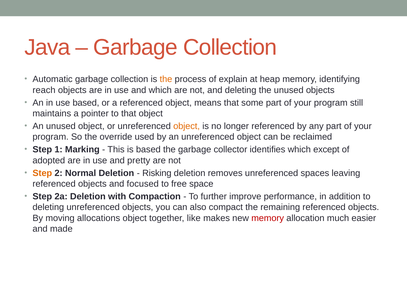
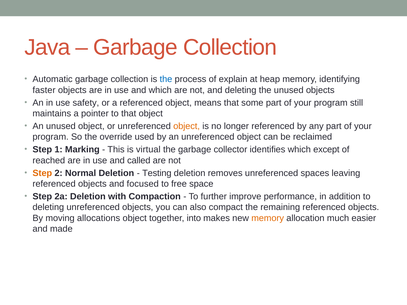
the at (166, 79) colour: orange -> blue
reach: reach -> faster
use based: based -> safety
is based: based -> virtual
adopted: adopted -> reached
pretty: pretty -> called
Risking: Risking -> Testing
like: like -> into
memory at (268, 218) colour: red -> orange
